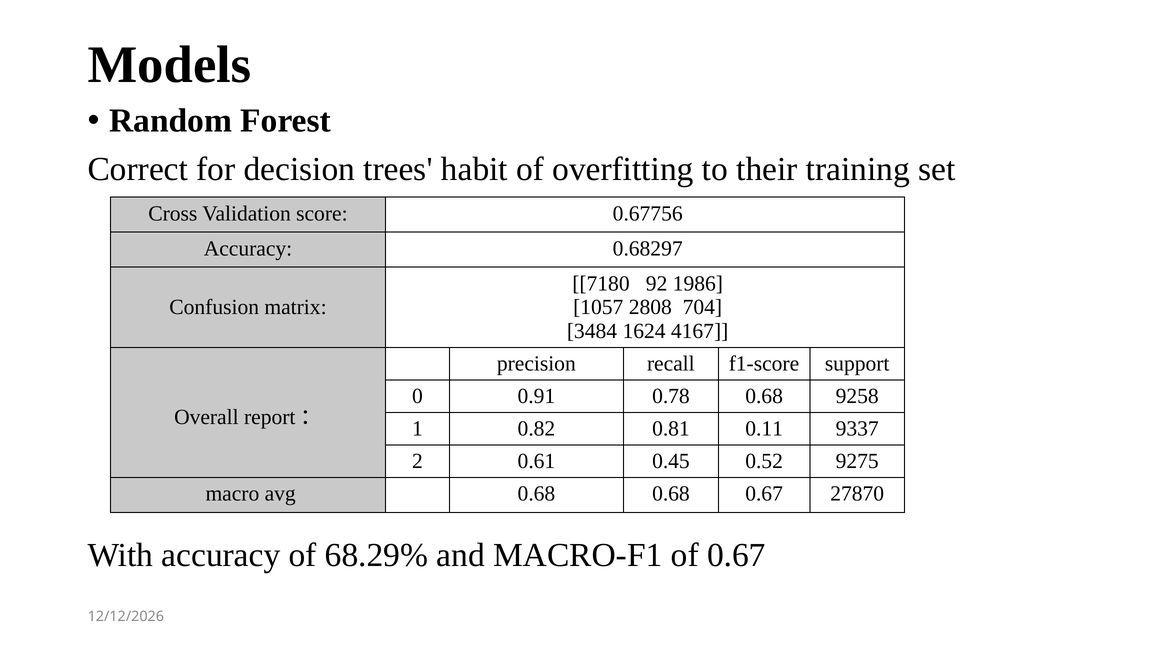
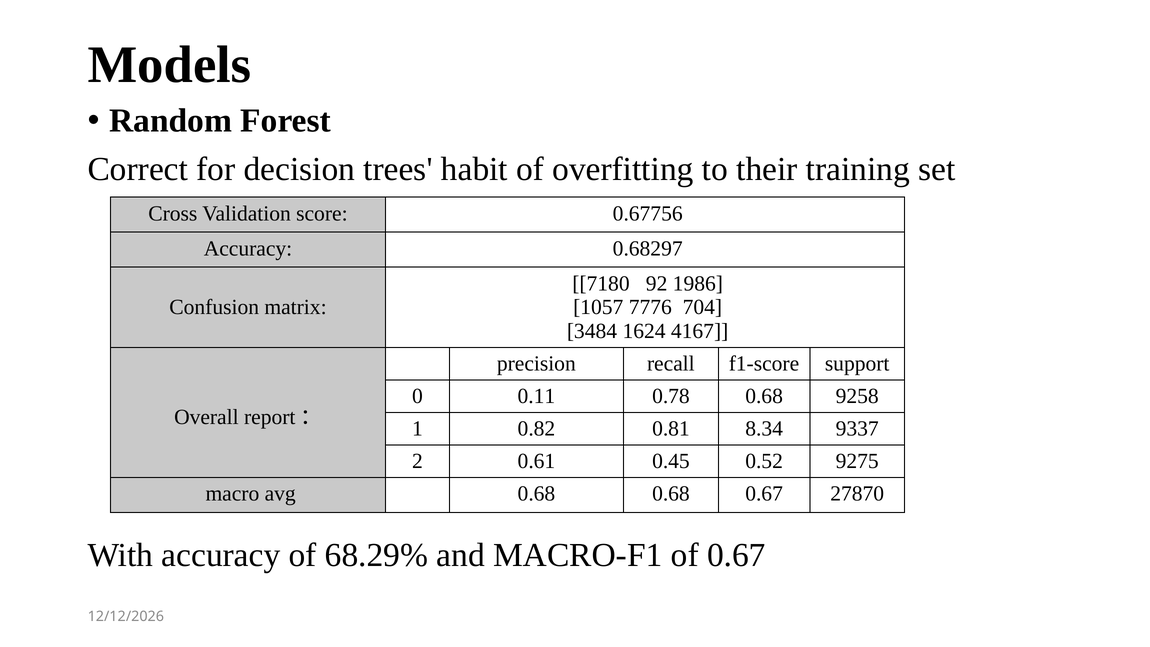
2808: 2808 -> 7776
0.91: 0.91 -> 0.11
0.11: 0.11 -> 8.34
